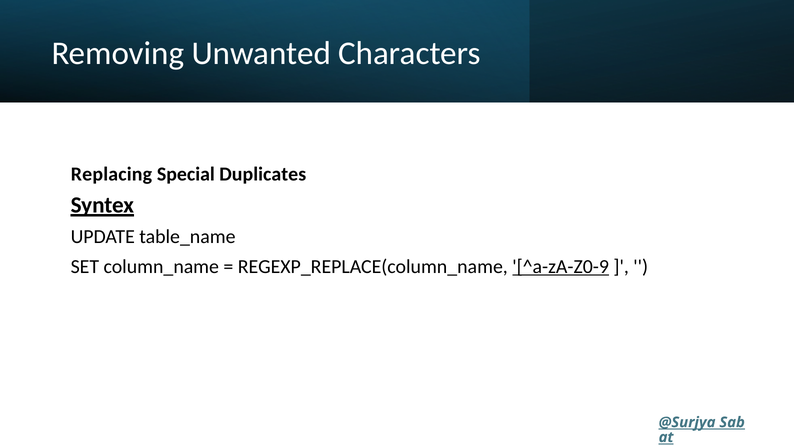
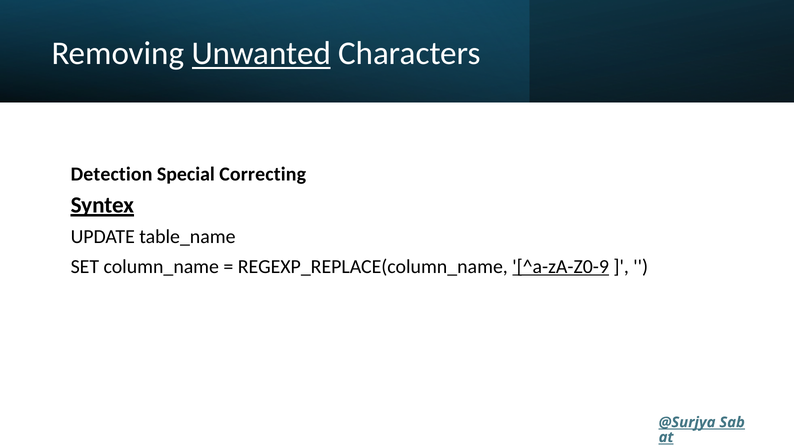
Unwanted underline: none -> present
Replacing: Replacing -> Detection
Duplicates: Duplicates -> Correcting
